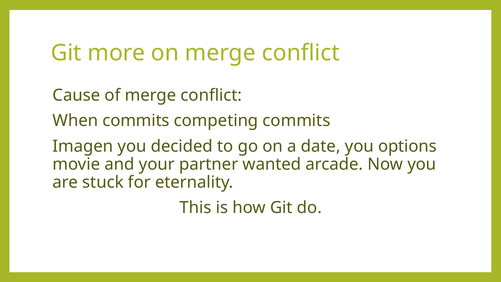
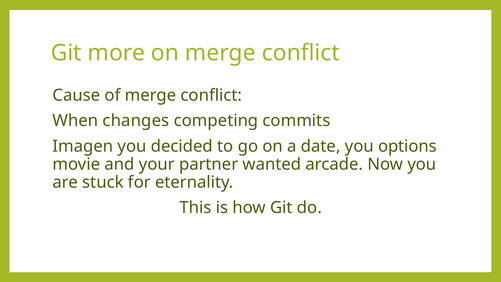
When commits: commits -> changes
